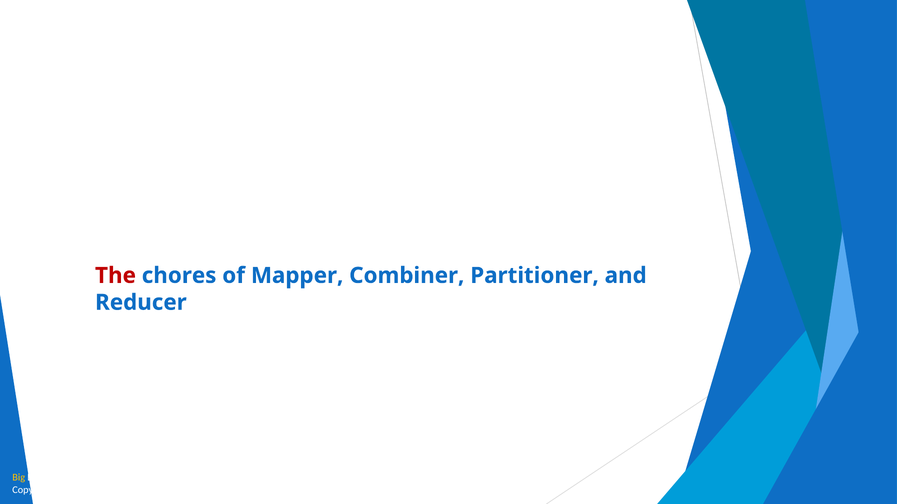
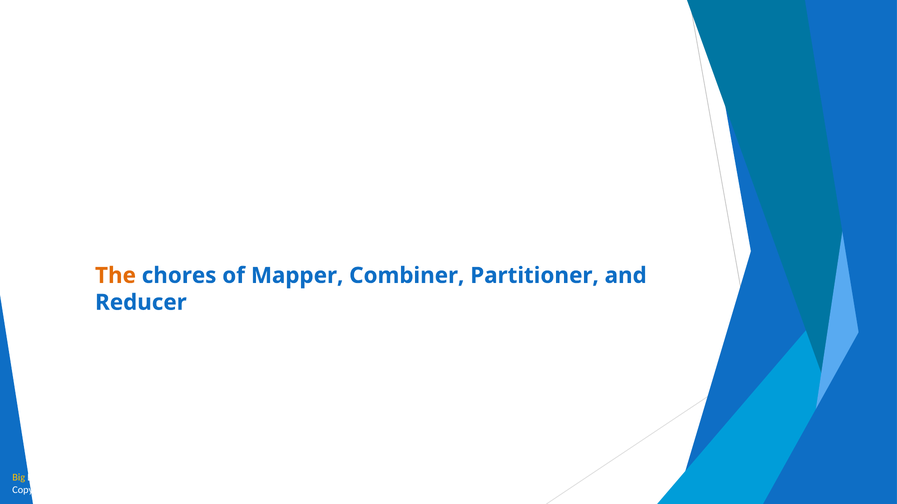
The colour: red -> orange
